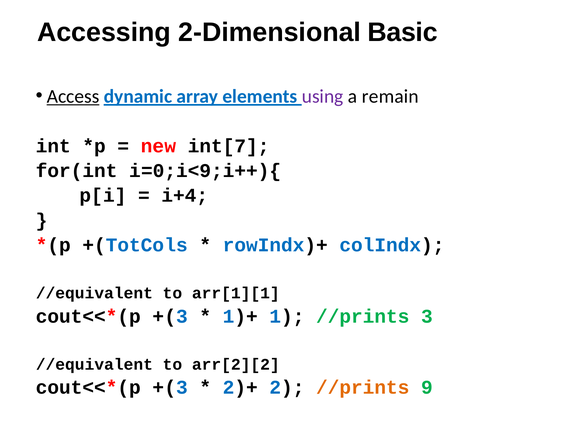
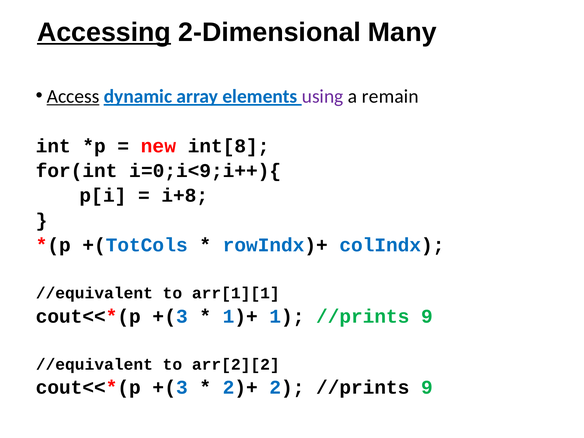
Accessing underline: none -> present
Basic: Basic -> Many
int[7: int[7 -> int[8
i+4: i+4 -> i+8
1 //prints 3: 3 -> 9
//prints at (363, 388) colour: orange -> black
